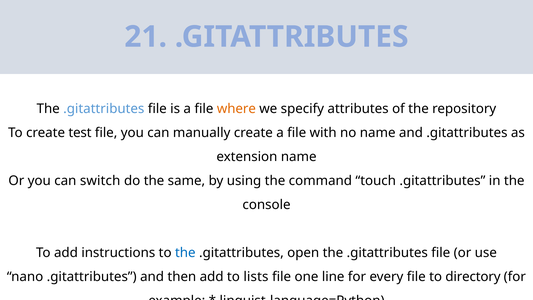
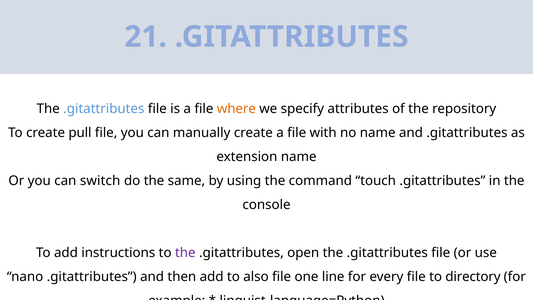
test: test -> pull
the at (185, 253) colour: blue -> purple
lists: lists -> also
